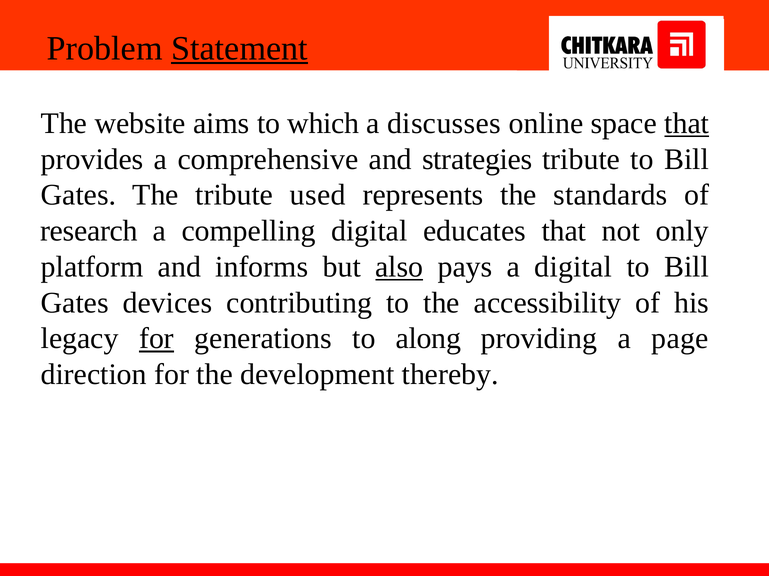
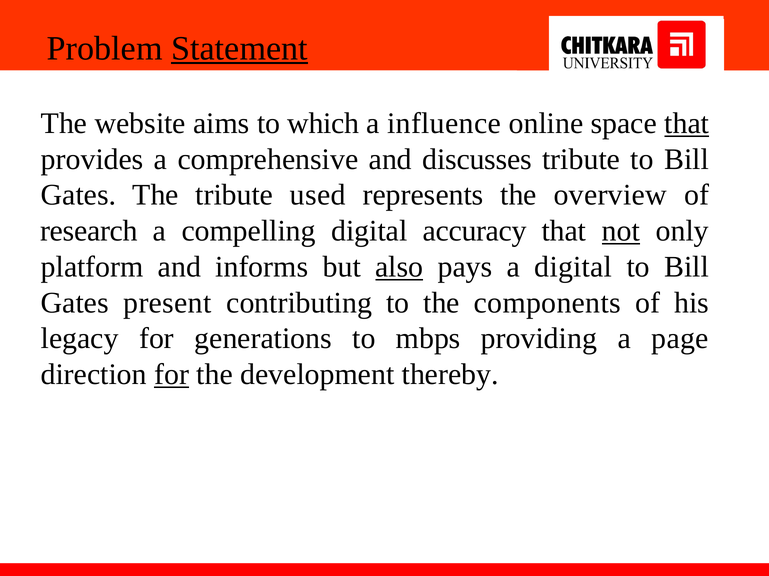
discusses: discusses -> influence
strategies: strategies -> discusses
standards: standards -> overview
educates: educates -> accuracy
not underline: none -> present
devices: devices -> present
accessibility: accessibility -> components
for at (157, 339) underline: present -> none
along: along -> mbps
for at (172, 375) underline: none -> present
